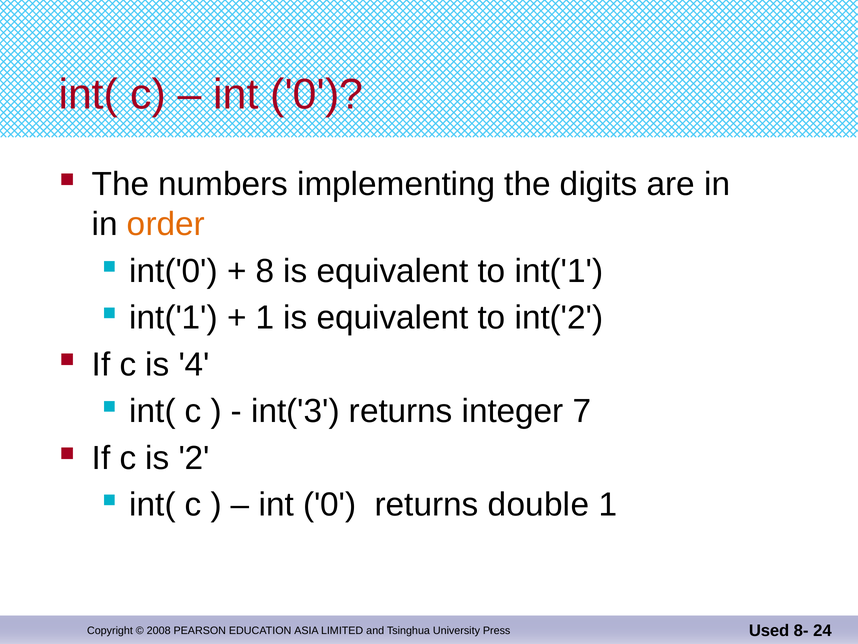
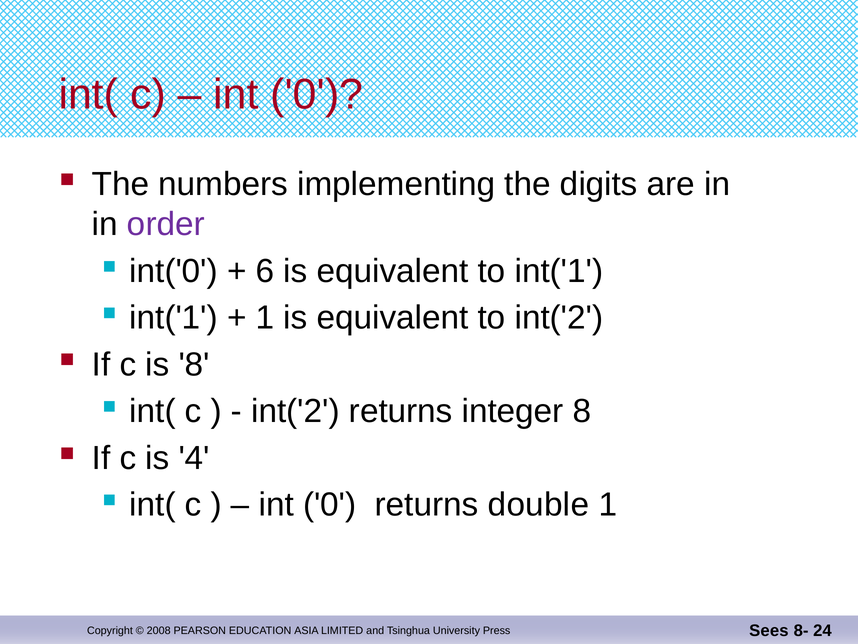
order colour: orange -> purple
8: 8 -> 6
is 4: 4 -> 8
int('3 at (296, 411): int('3 -> int('2
integer 7: 7 -> 8
2: 2 -> 4
Used: Used -> Sees
